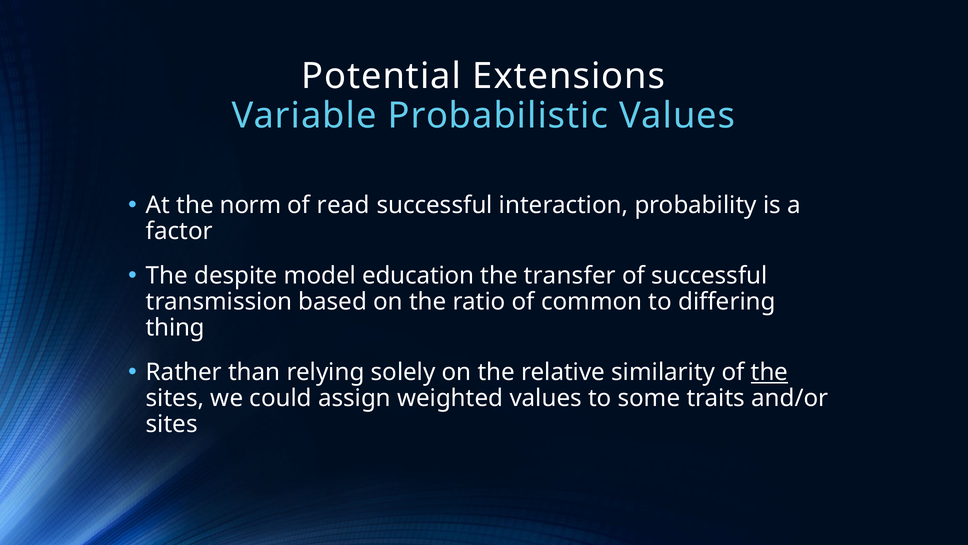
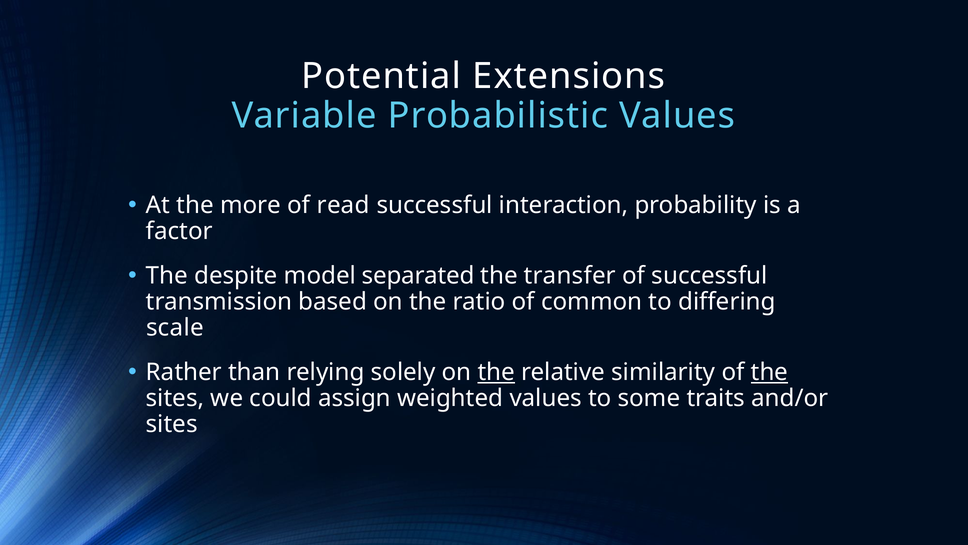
norm: norm -> more
education: education -> separated
thing: thing -> scale
the at (496, 372) underline: none -> present
